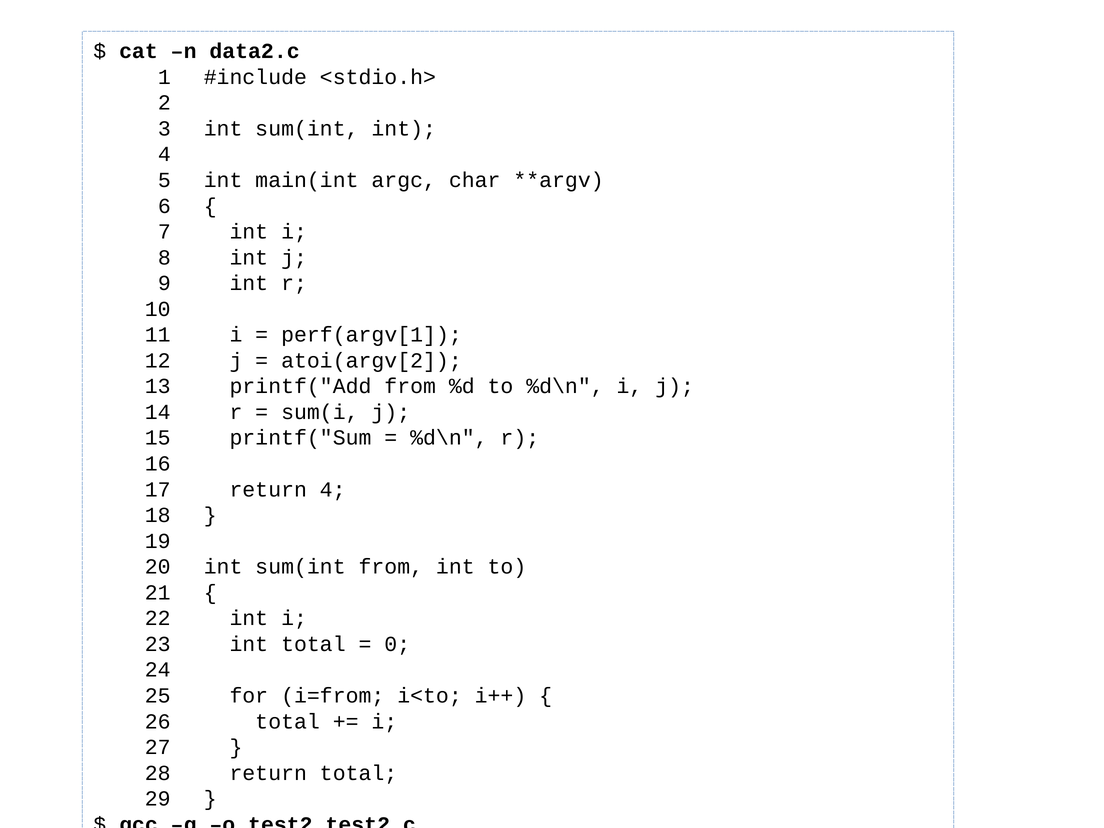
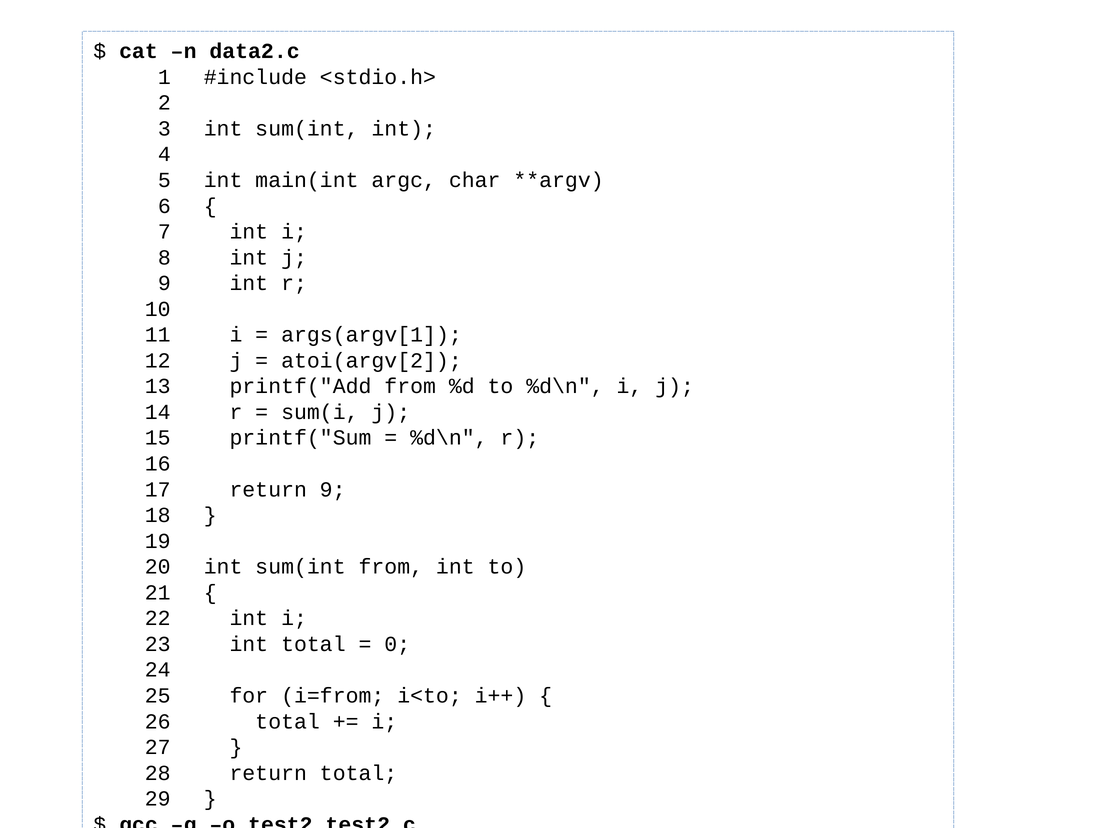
perf(argv[1: perf(argv[1 -> args(argv[1
return 4: 4 -> 9
